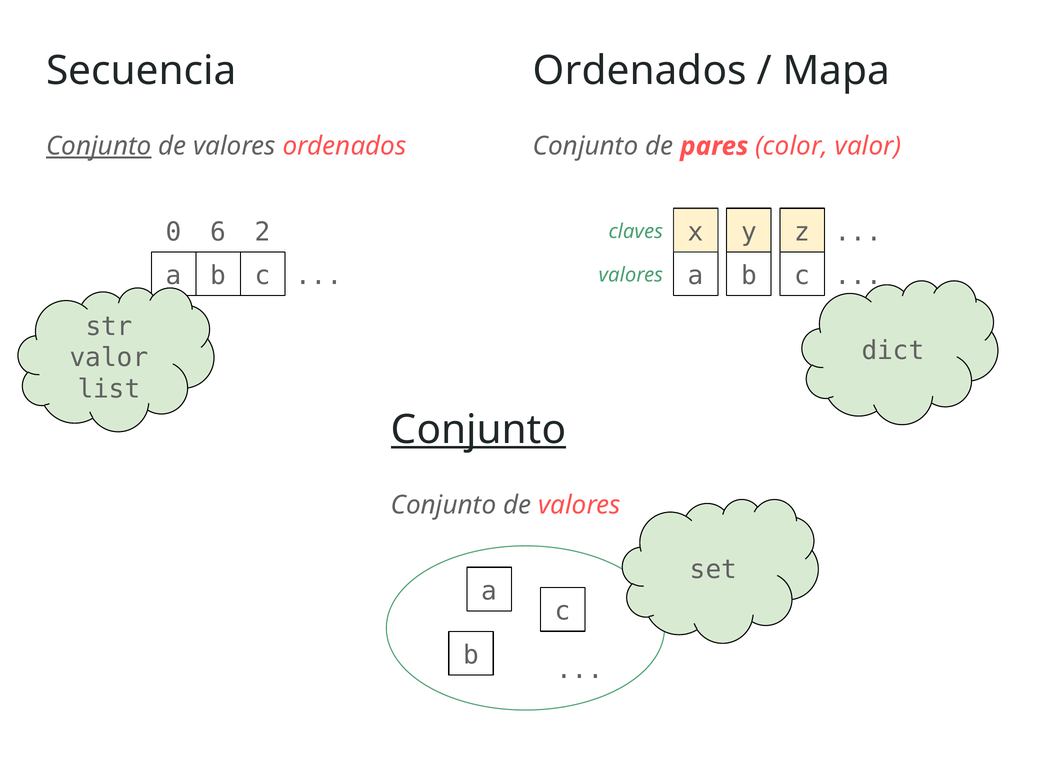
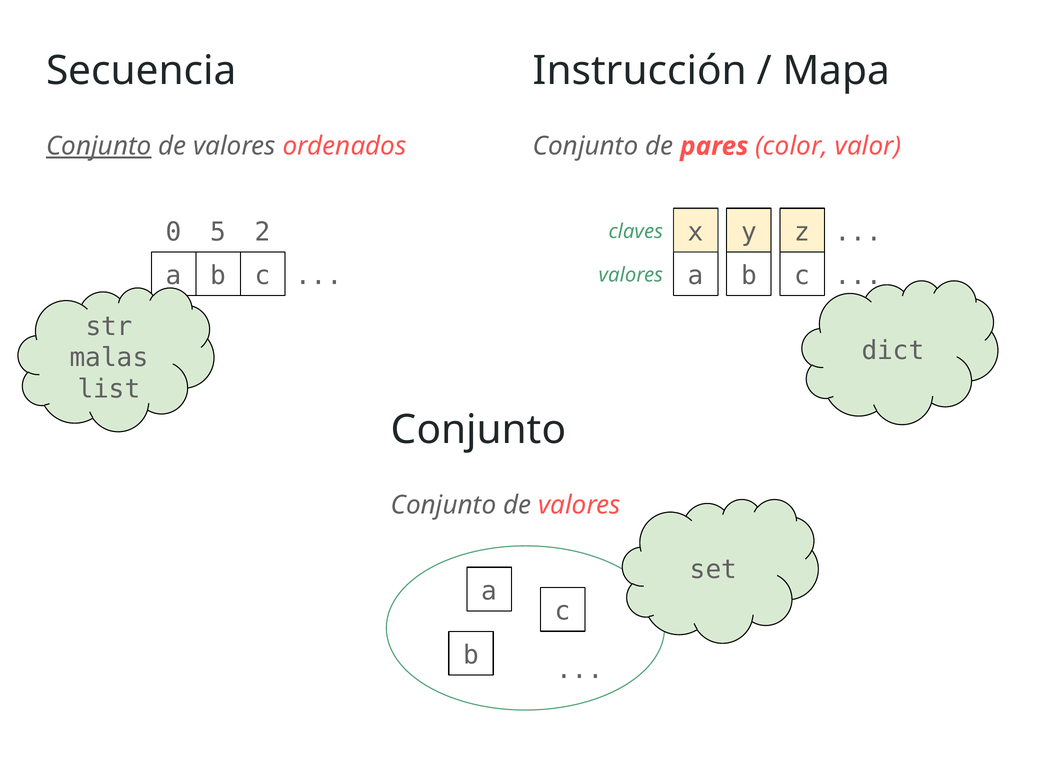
Ordenados at (640, 71): Ordenados -> Instrucción
6: 6 -> 5
valor at (109, 358): valor -> malas
Conjunto at (479, 430) underline: present -> none
